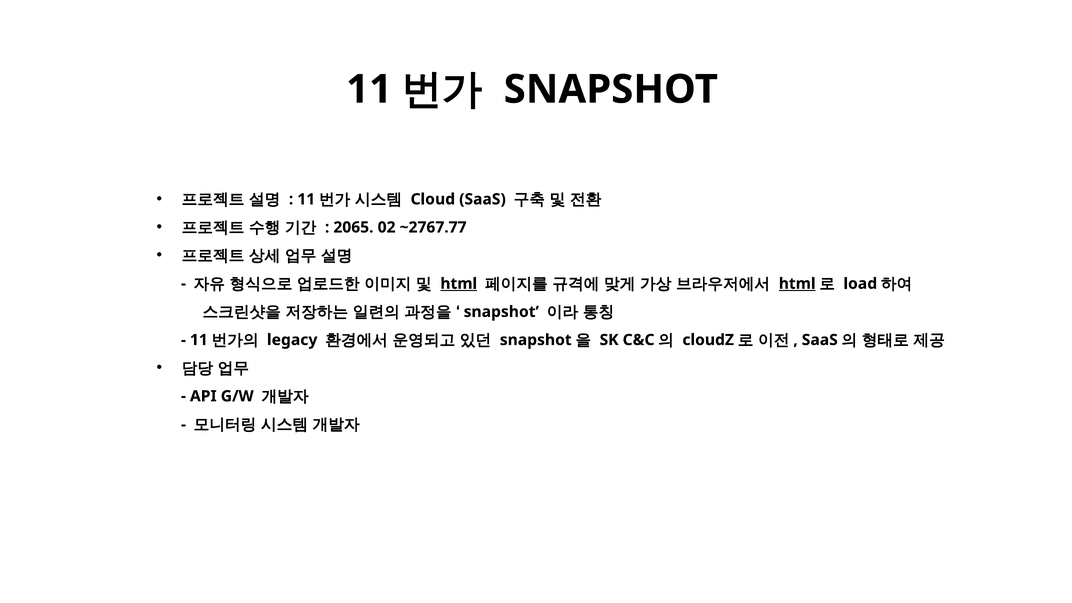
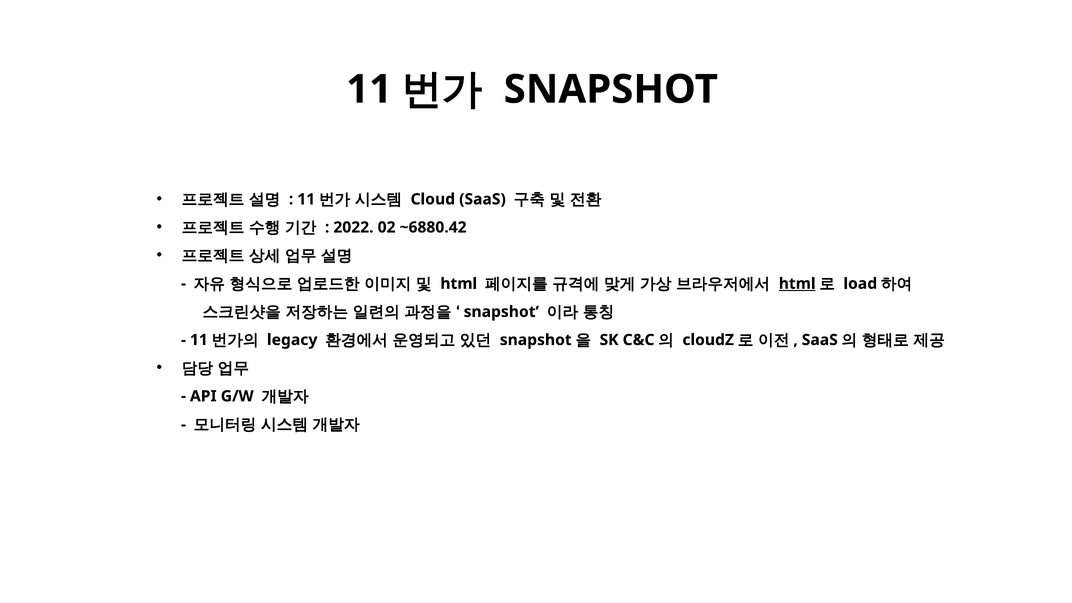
2065: 2065 -> 2022
~2767.77: ~2767.77 -> ~6880.42
html at (459, 284) underline: present -> none
